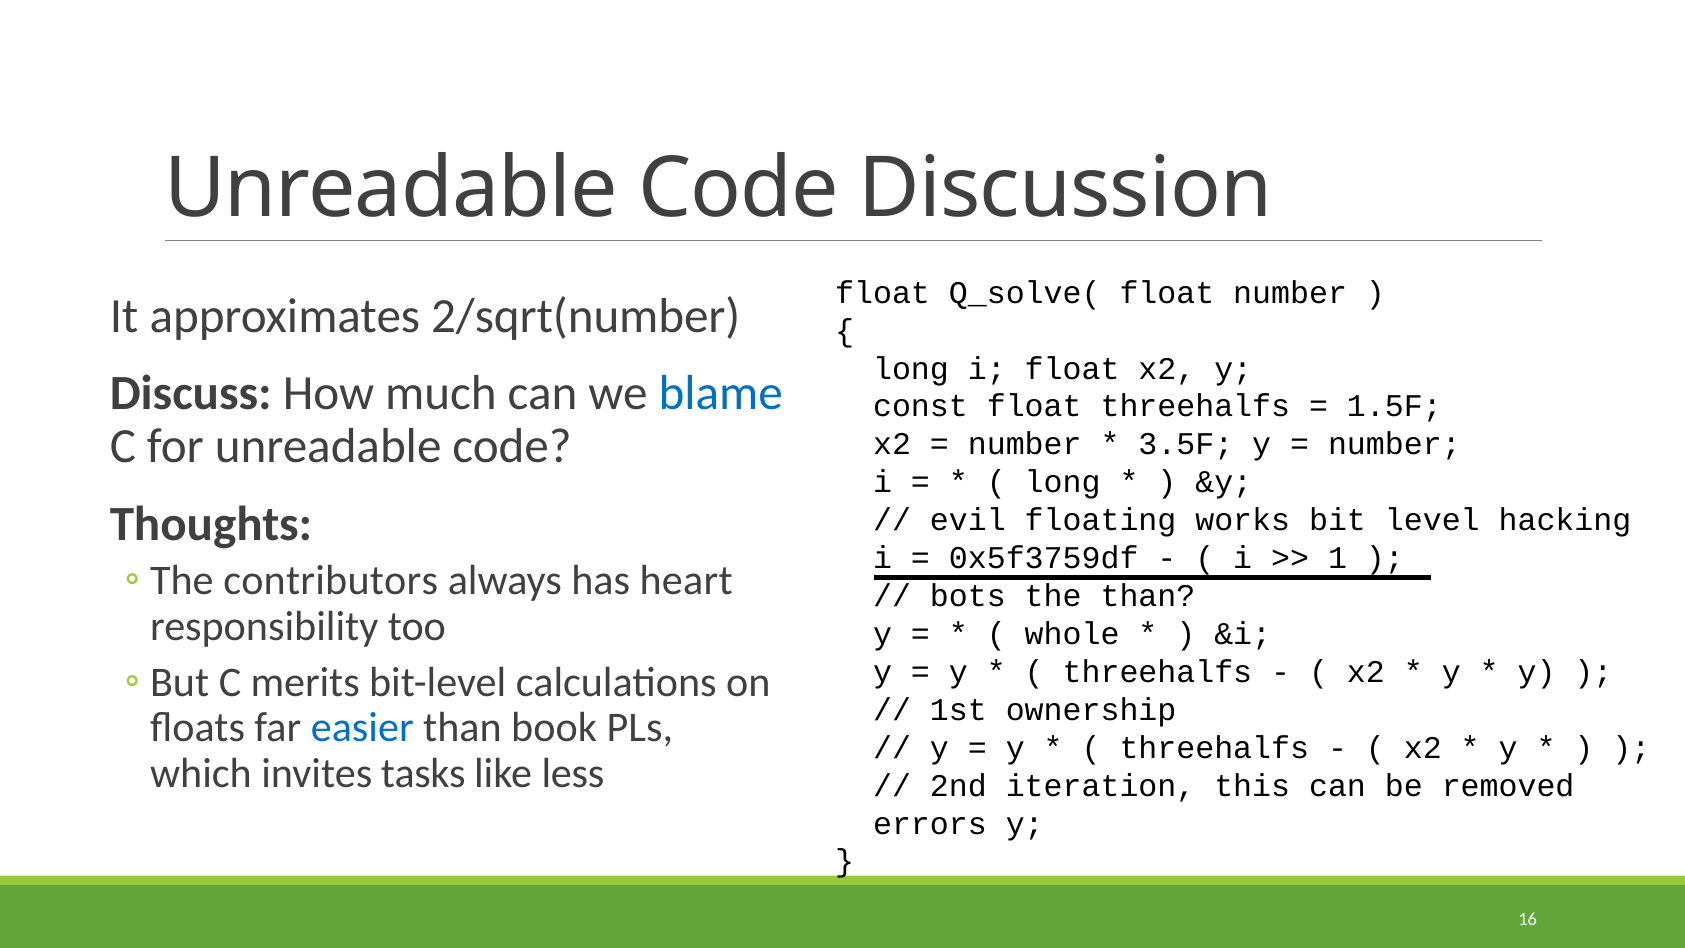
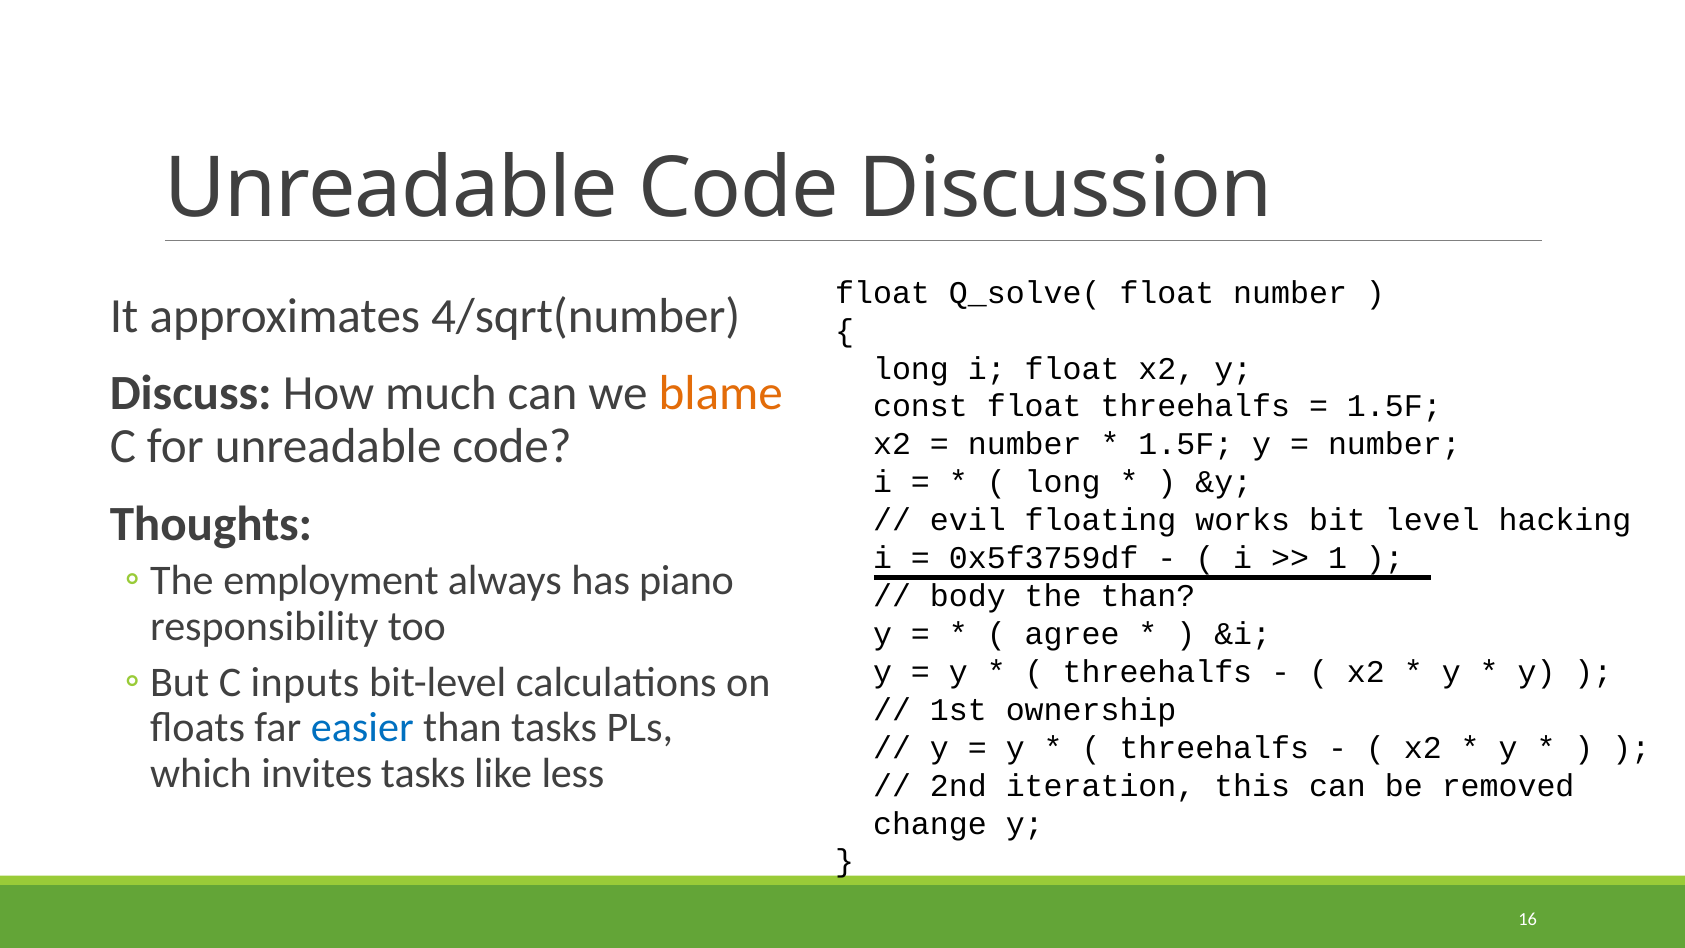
2/sqrt(number: 2/sqrt(number -> 4/sqrt(number
blame colour: blue -> orange
3.5F at (1186, 444): 3.5F -> 1.5F
contributors: contributors -> employment
heart: heart -> piano
bots: bots -> body
whole: whole -> agree
merits: merits -> inputs
than book: book -> tasks
errors: errors -> change
